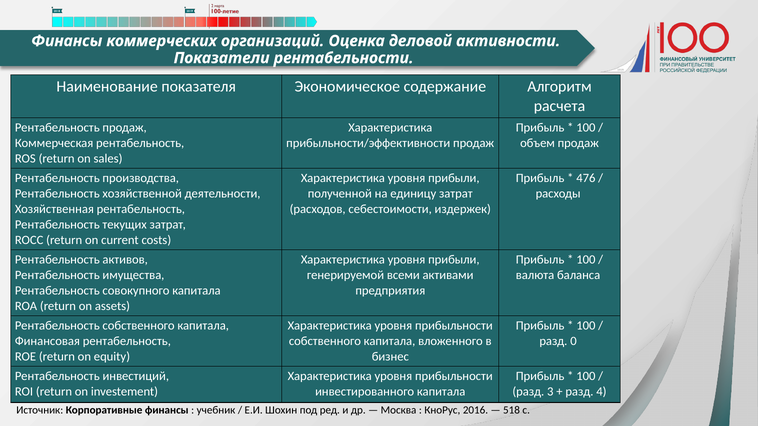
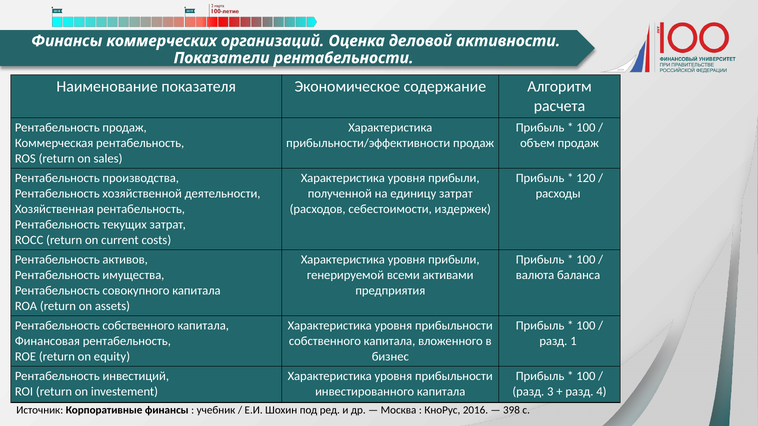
476: 476 -> 120
0: 0 -> 1
518: 518 -> 398
